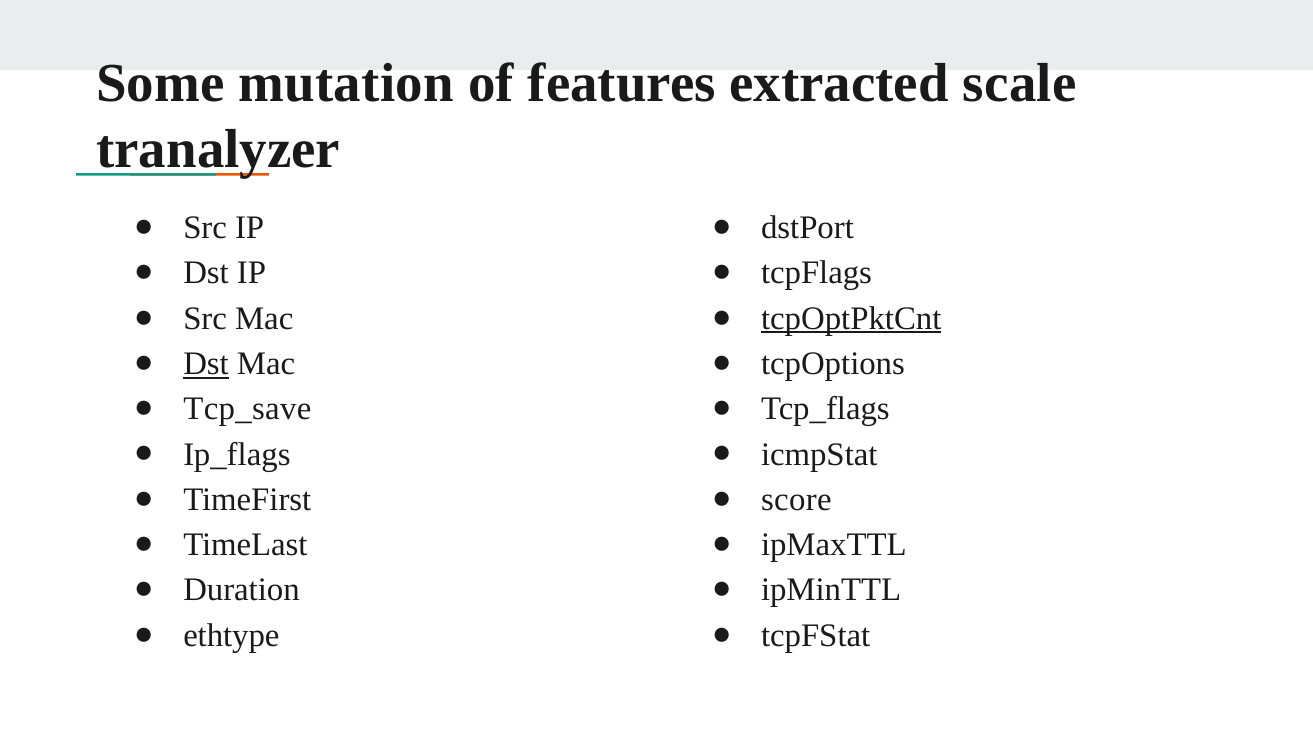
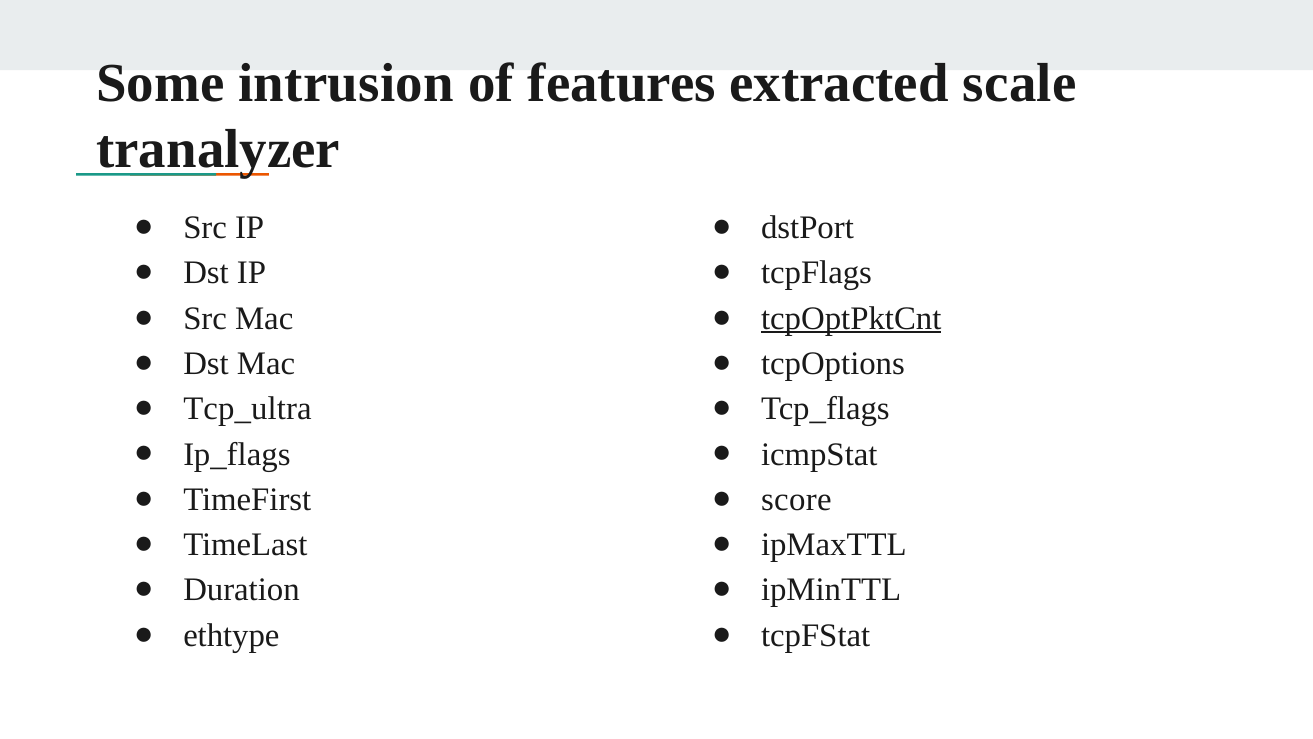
mutation: mutation -> intrusion
Dst at (206, 363) underline: present -> none
Tcp_save: Tcp_save -> Tcp_ultra
